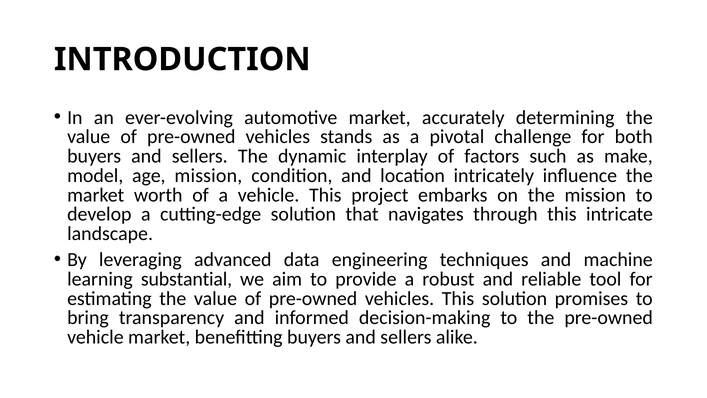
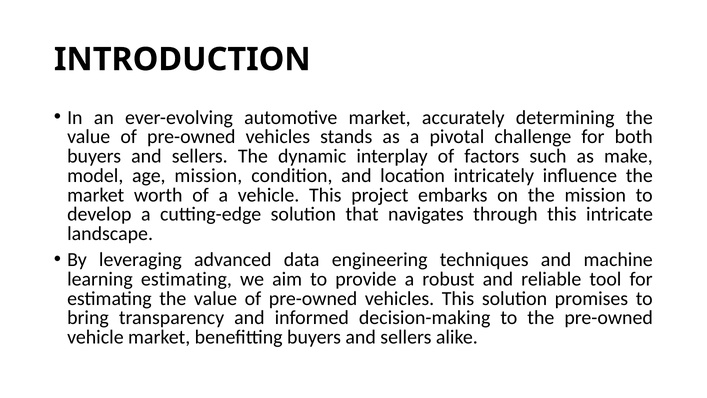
learning substantial: substantial -> estimating
